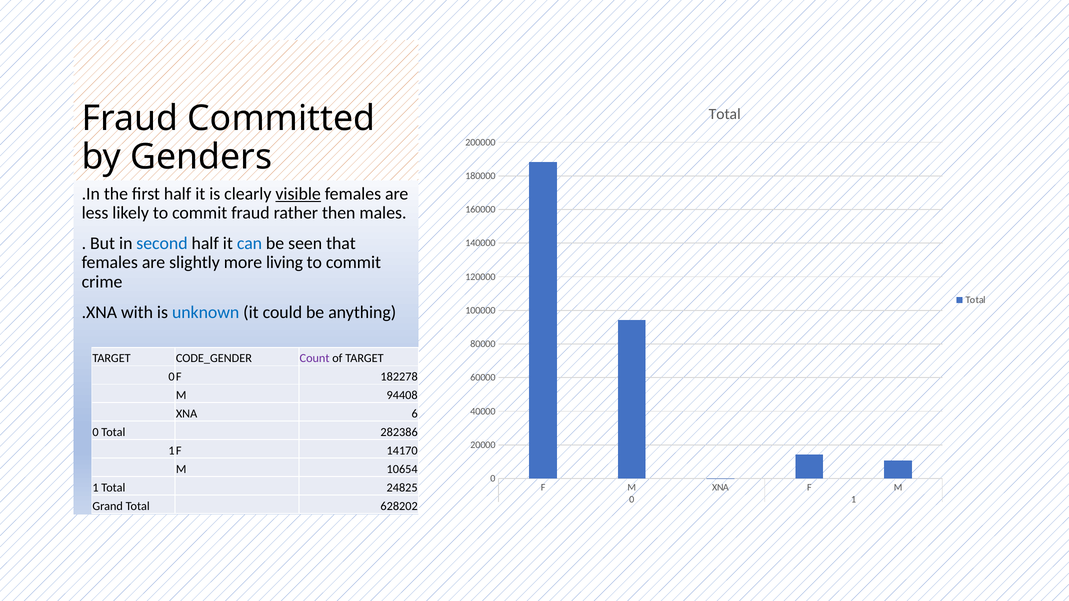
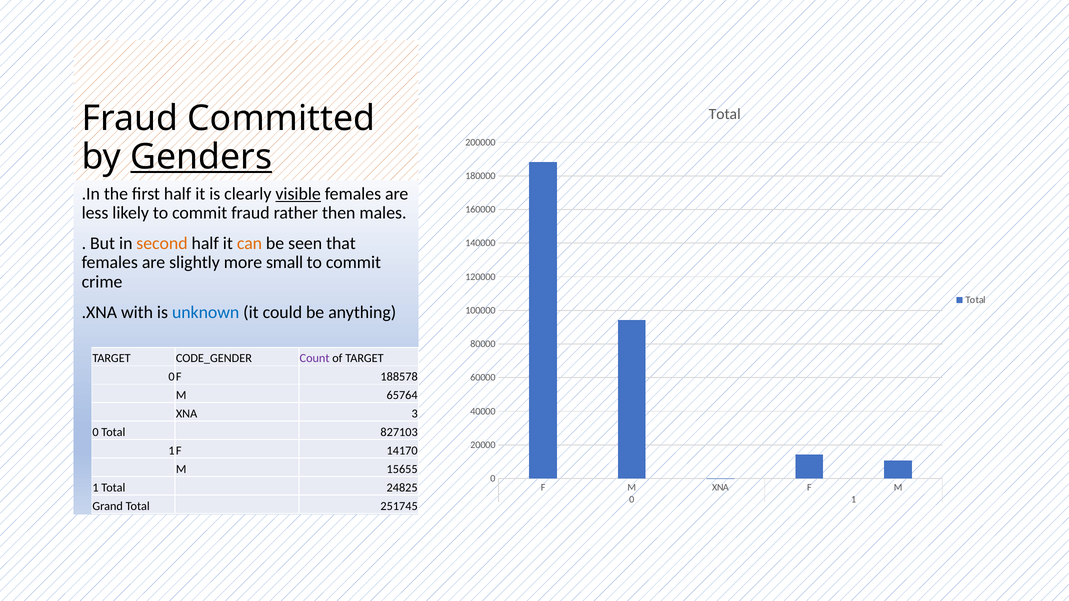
Genders underline: none -> present
second colour: blue -> orange
can colour: blue -> orange
living: living -> small
182278: 182278 -> 188578
94408: 94408 -> 65764
6: 6 -> 3
282386: 282386 -> 827103
10654: 10654 -> 15655
628202: 628202 -> 251745
